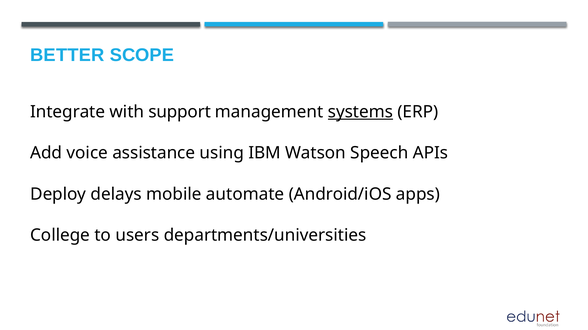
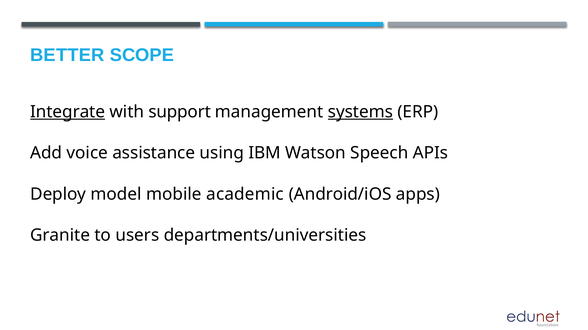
Integrate underline: none -> present
delays: delays -> model
automate: automate -> academic
College: College -> Granite
